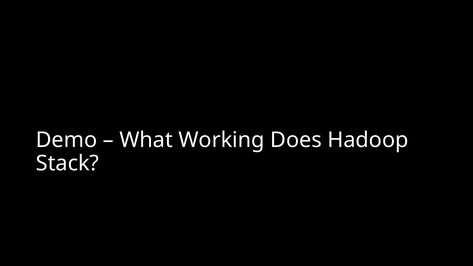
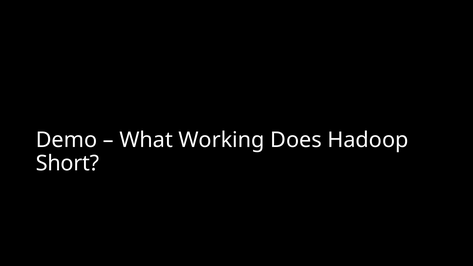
Stack: Stack -> Short
